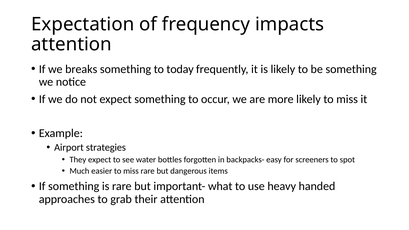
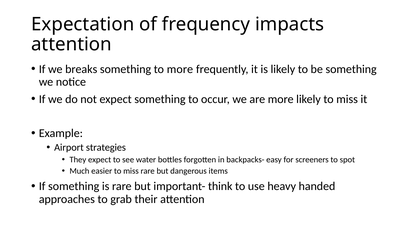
to today: today -> more
what: what -> think
